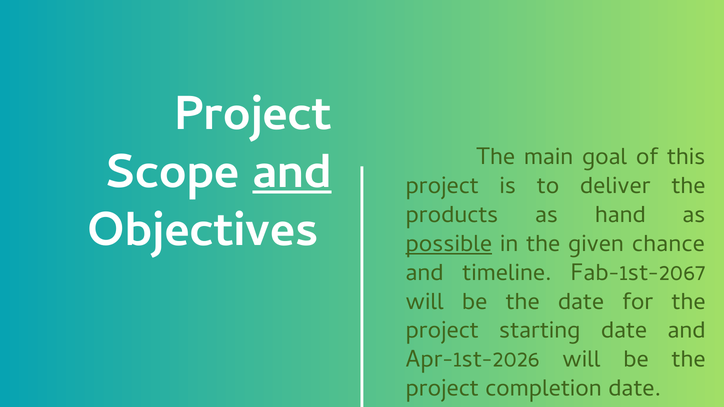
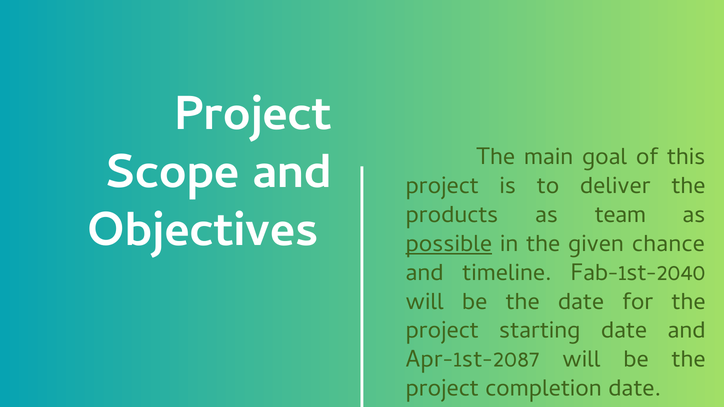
and at (292, 171) underline: present -> none
hand: hand -> team
Fab-1st-2067: Fab-1st-2067 -> Fab-1st-2040
Apr-1st-2026: Apr-1st-2026 -> Apr-1st-2087
